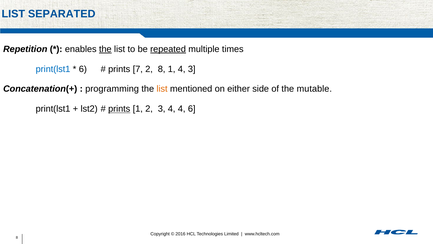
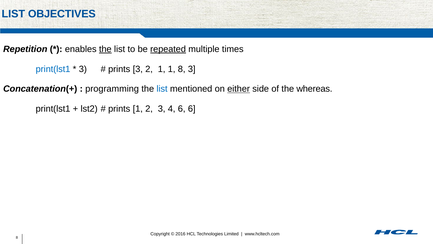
SEPARATED: SEPARATED -> OBJECTIVES
6 at (83, 69): 6 -> 3
prints 7: 7 -> 3
2 8: 8 -> 1
1 4: 4 -> 8
list at (162, 89) colour: orange -> blue
either underline: none -> present
mutable: mutable -> whereas
prints at (119, 109) underline: present -> none
4 4: 4 -> 6
